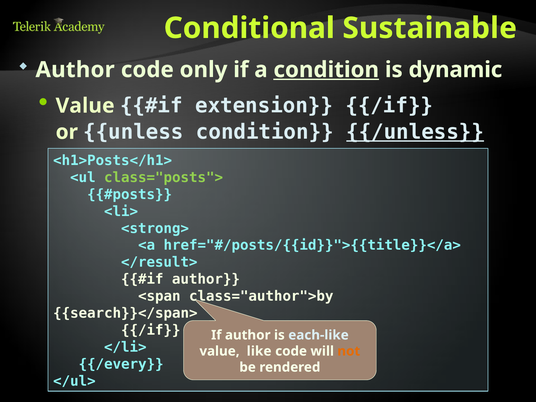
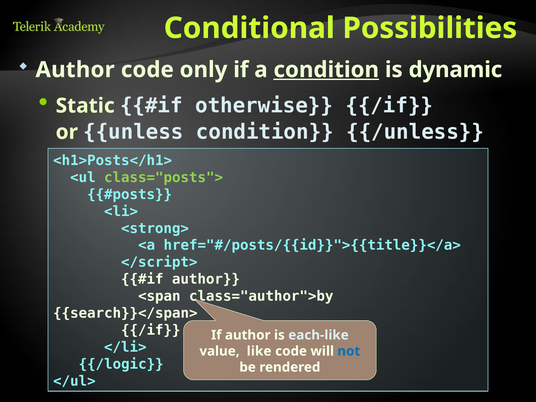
Sustainable: Sustainable -> Possibilities
Value at (85, 106): Value -> Static
extension: extension -> otherwise
/unless underline: present -> none
</result>: </result> -> </script>
not colour: orange -> blue
/every: /every -> /logic
